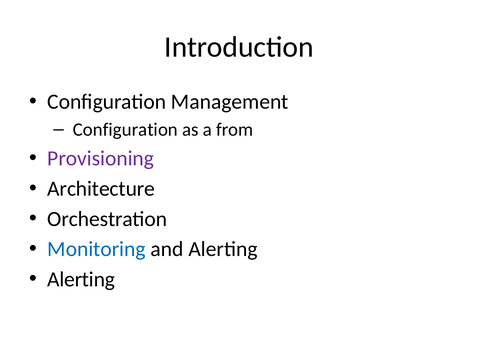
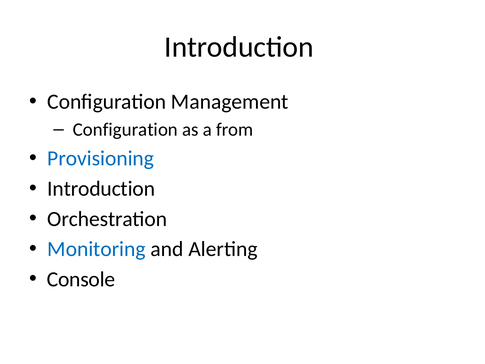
Provisioning colour: purple -> blue
Architecture at (101, 189): Architecture -> Introduction
Alerting at (81, 279): Alerting -> Console
